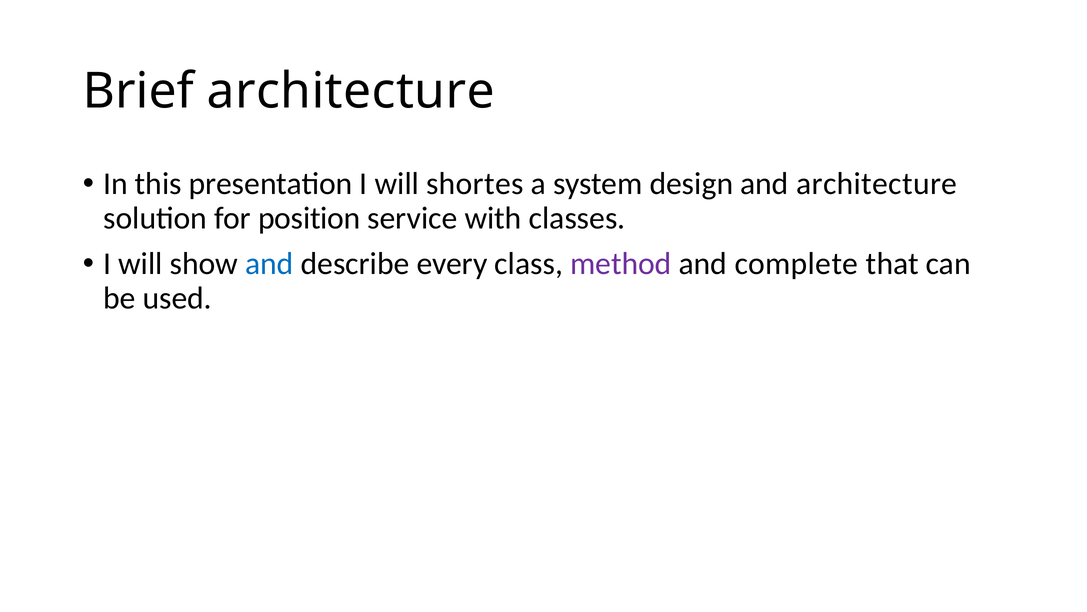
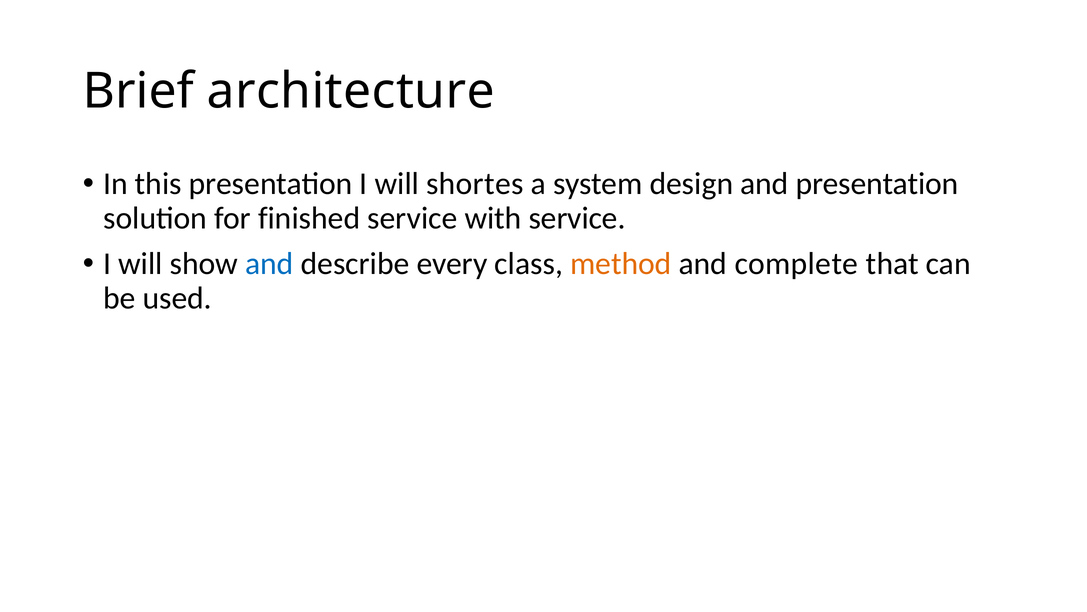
and architecture: architecture -> presentation
position: position -> finished
with classes: classes -> service
method colour: purple -> orange
